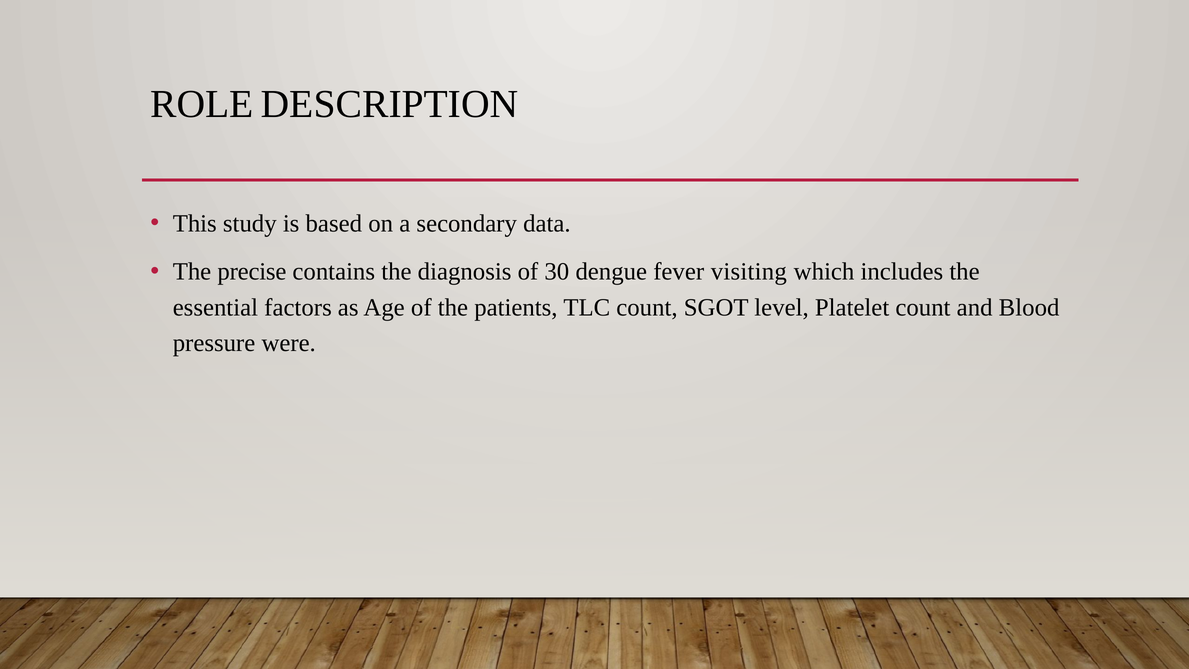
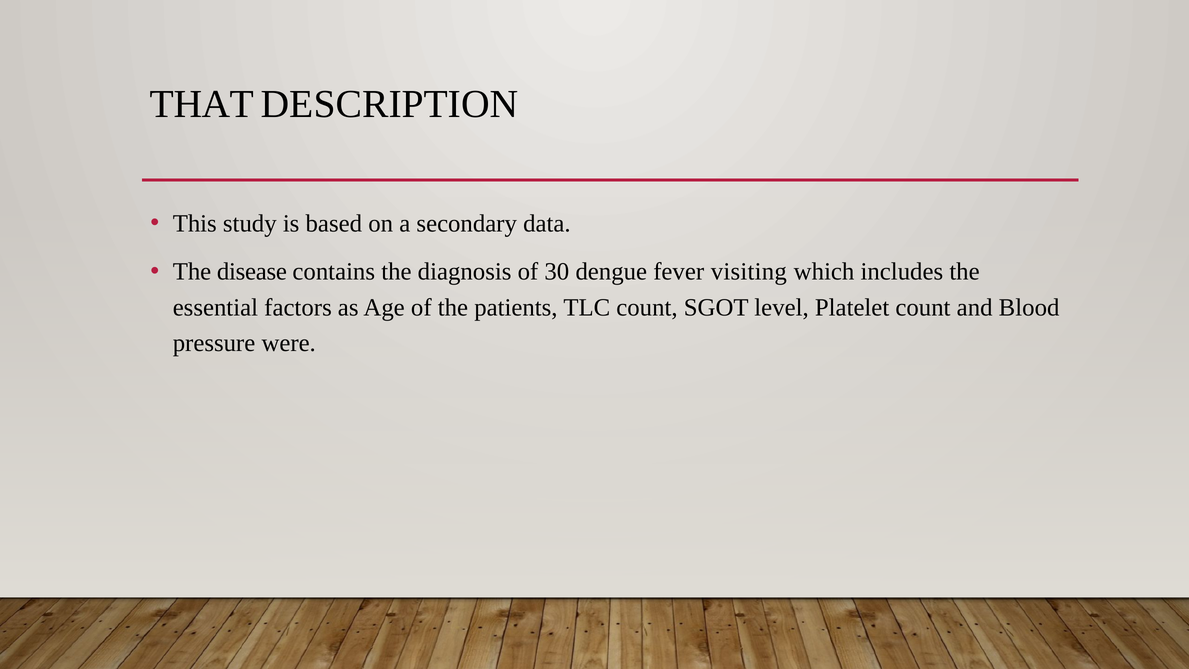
ROLE: ROLE -> THAT
precise: precise -> disease
